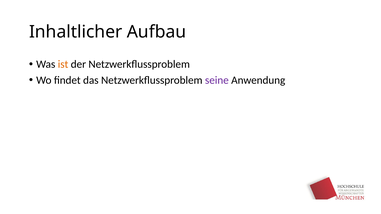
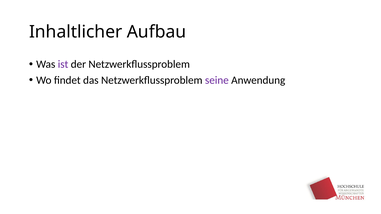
ist colour: orange -> purple
